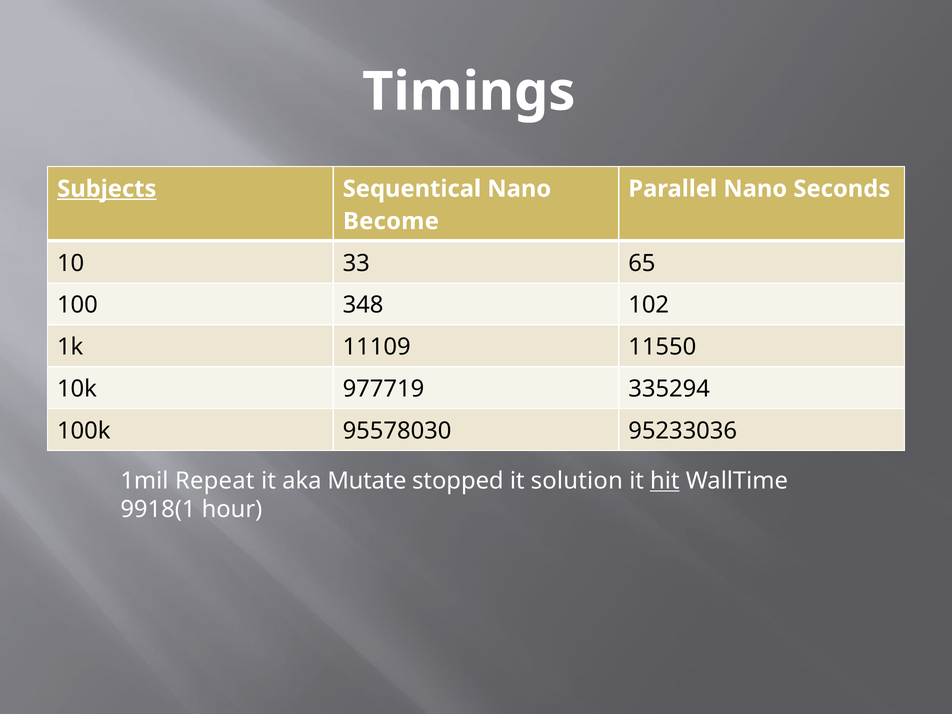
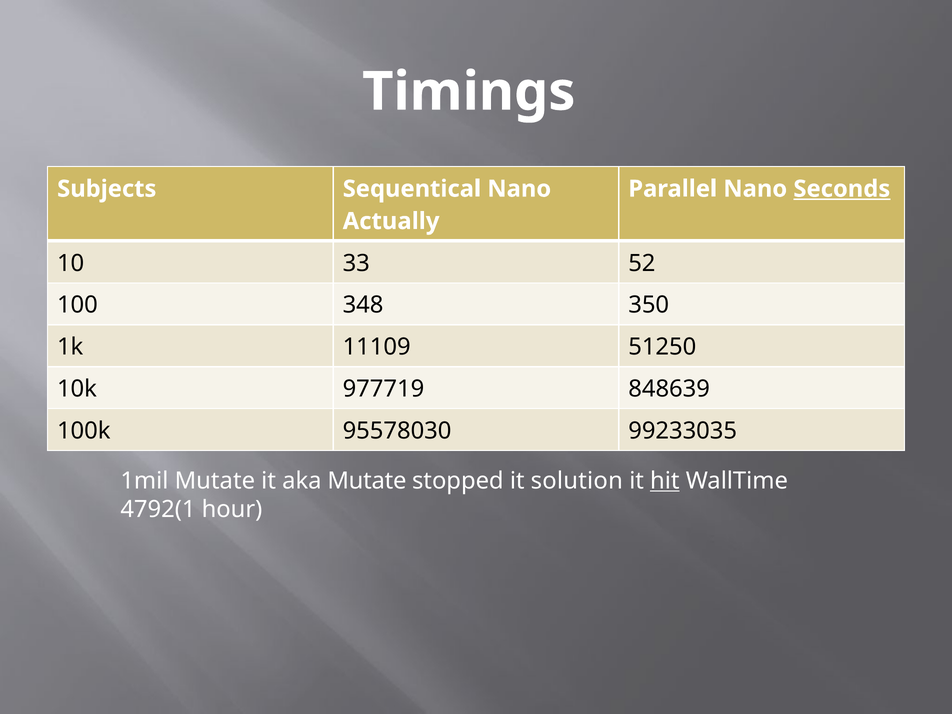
Subjects underline: present -> none
Seconds underline: none -> present
Become: Become -> Actually
65: 65 -> 52
102: 102 -> 350
11550: 11550 -> 51250
335294: 335294 -> 848639
95233036: 95233036 -> 99233035
1mil Repeat: Repeat -> Mutate
9918(1: 9918(1 -> 4792(1
